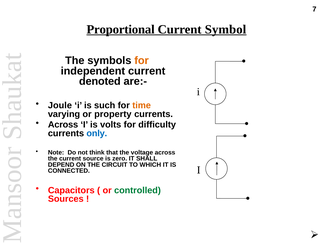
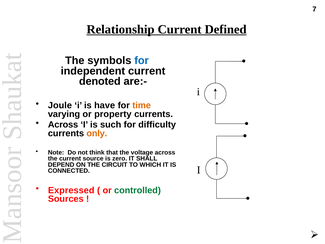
Proportional: Proportional -> Relationship
Symbol: Symbol -> Defined
for at (142, 61) colour: orange -> blue
such: such -> have
volts: volts -> such
only colour: blue -> orange
Capacitors: Capacitors -> Expressed
